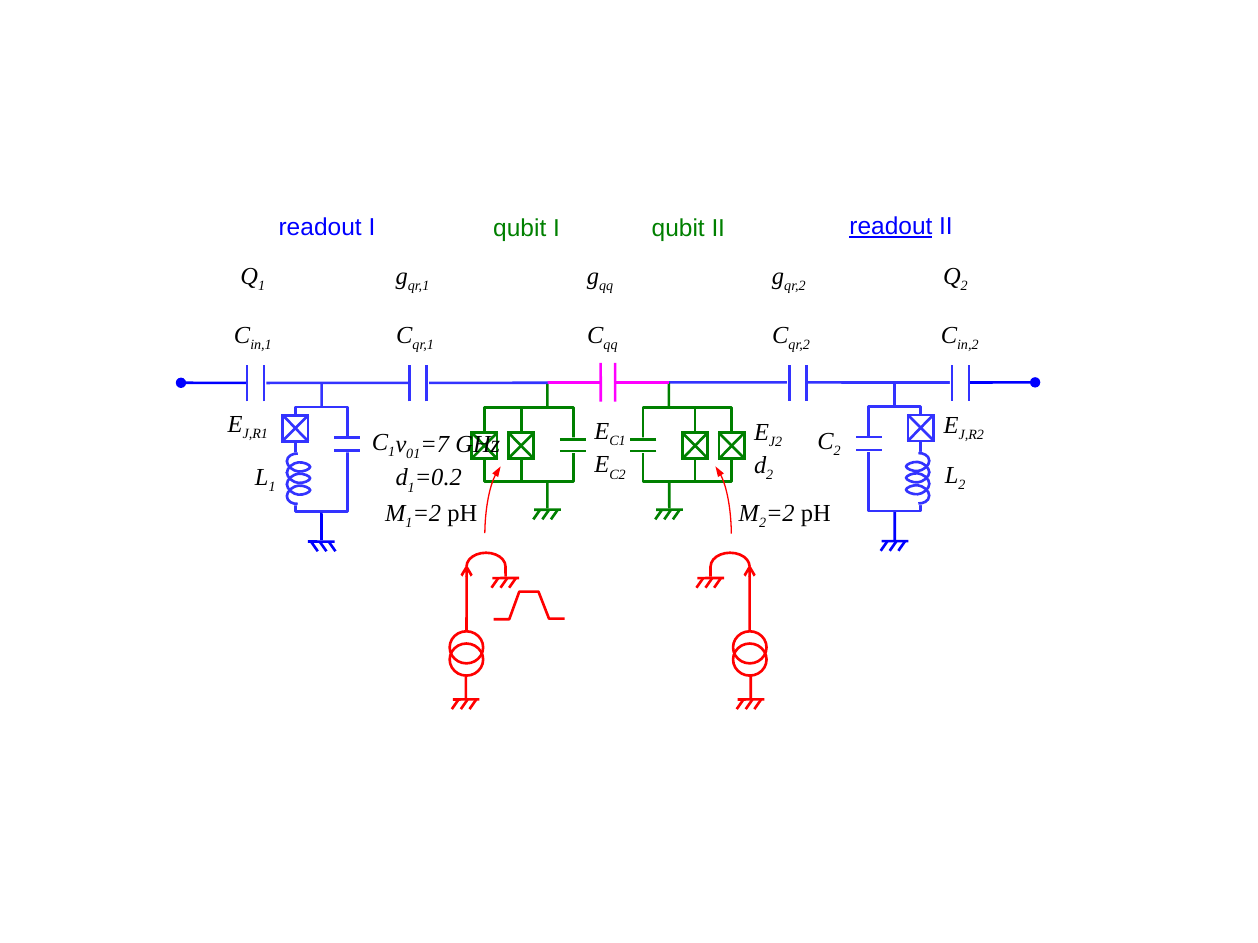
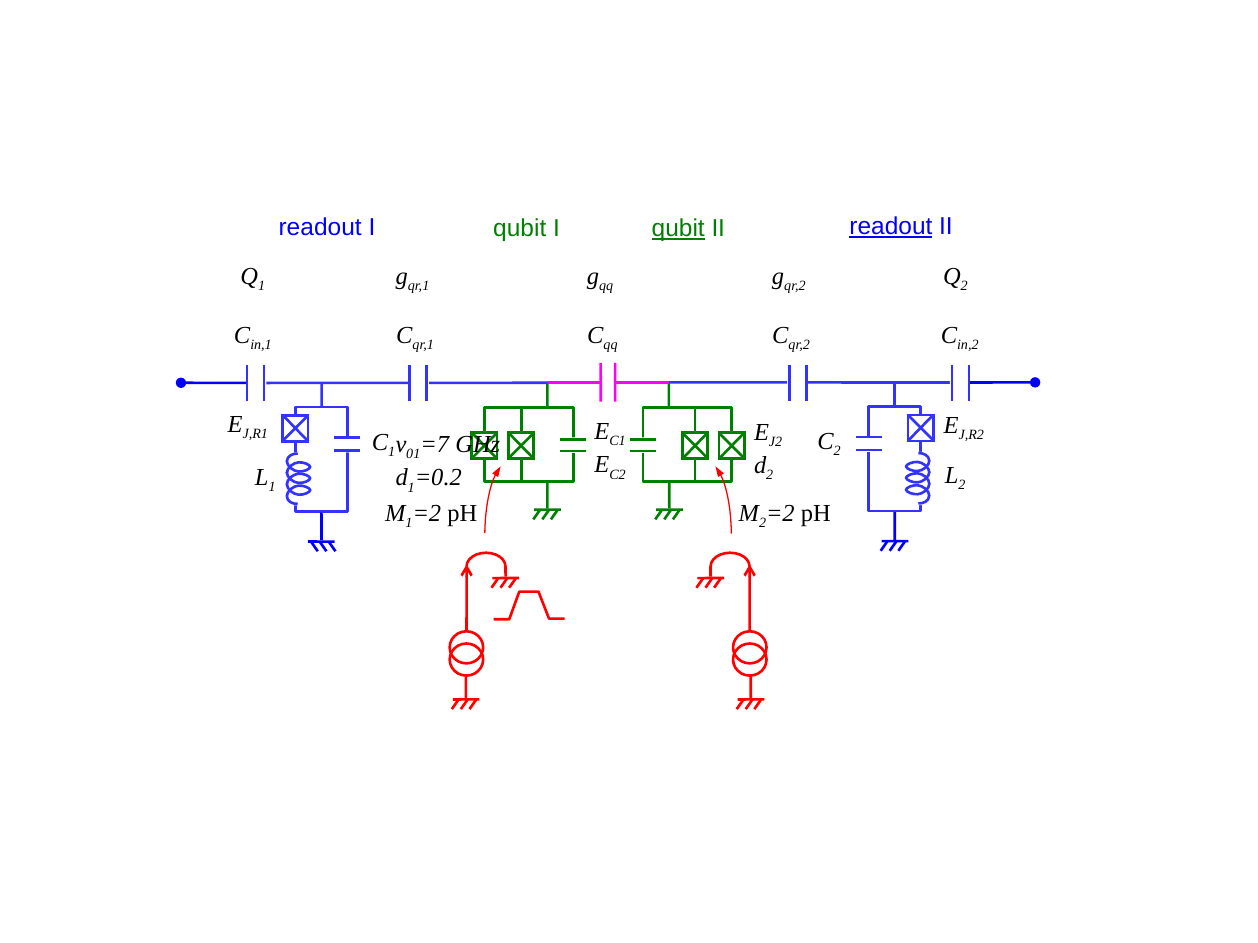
qubit at (678, 228) underline: none -> present
